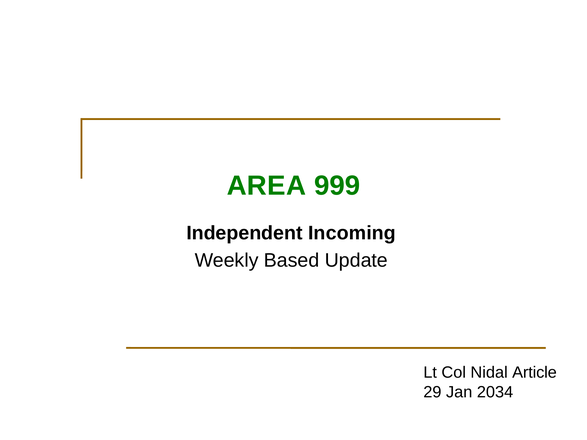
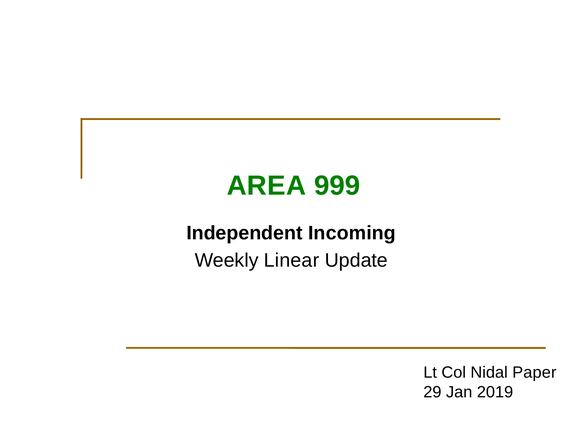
Based: Based -> Linear
Article: Article -> Paper
2034: 2034 -> 2019
